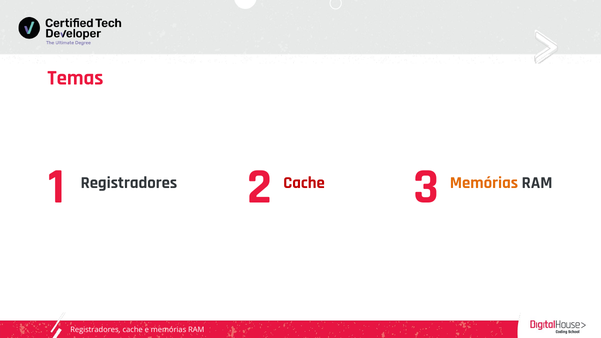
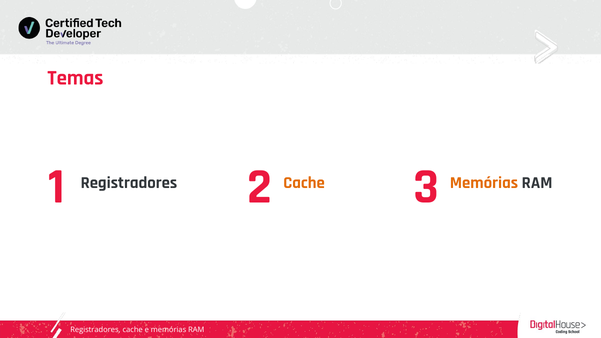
Cache at (304, 183) colour: red -> orange
